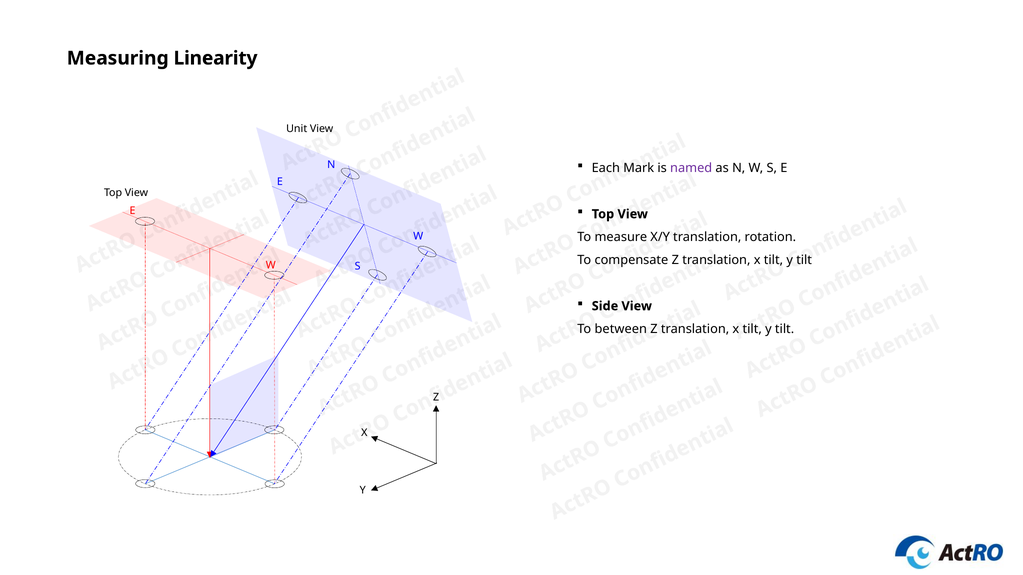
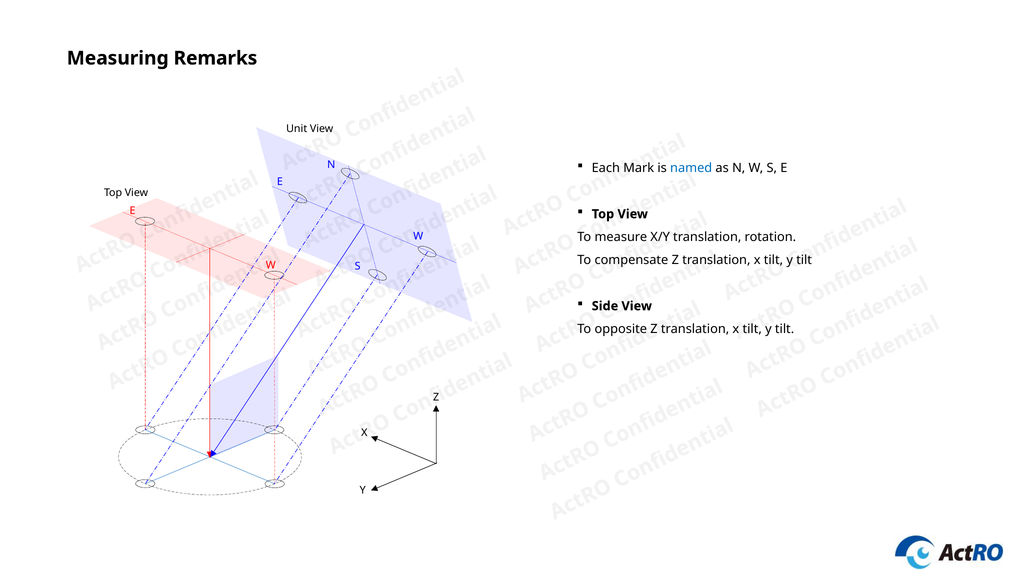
Linearity: Linearity -> Remarks
named colour: purple -> blue
between: between -> opposite
